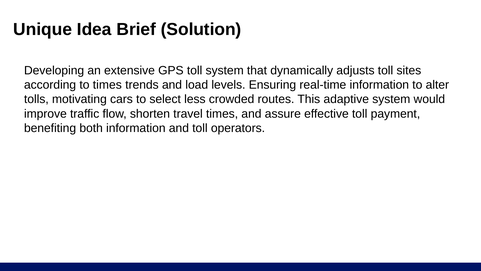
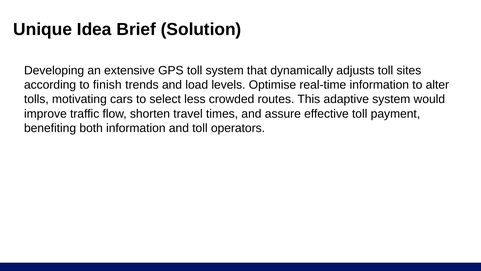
to times: times -> finish
Ensuring: Ensuring -> Optimise
